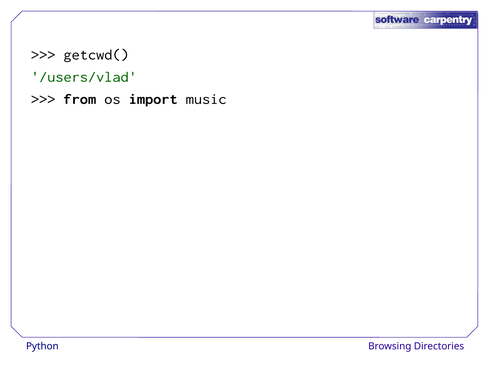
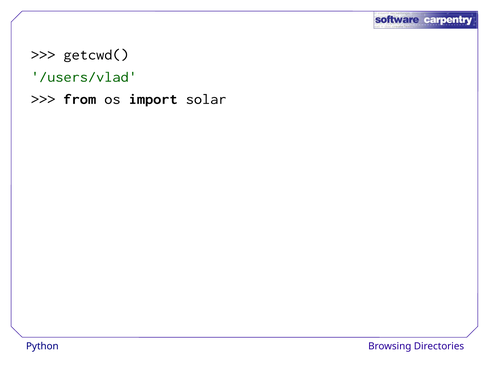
music: music -> solar
